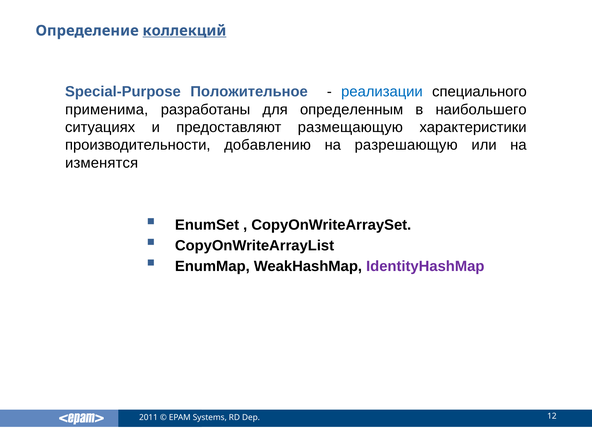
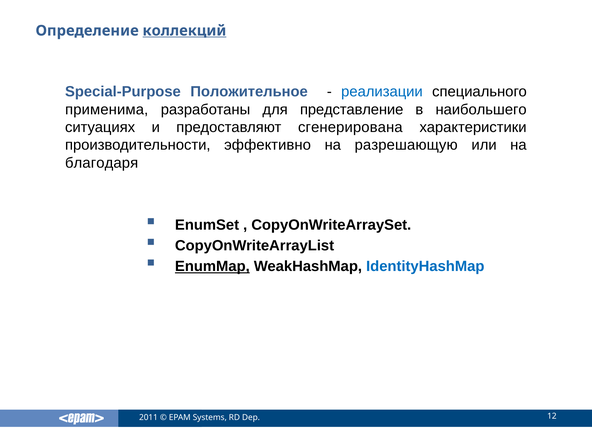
определенным: определенным -> представление
размещающую: размещающую -> сгенерирована
добавлению: добавлению -> эффективно
изменятся: изменятся -> благодаря
EnumMap underline: none -> present
IdentityHashMap colour: purple -> blue
